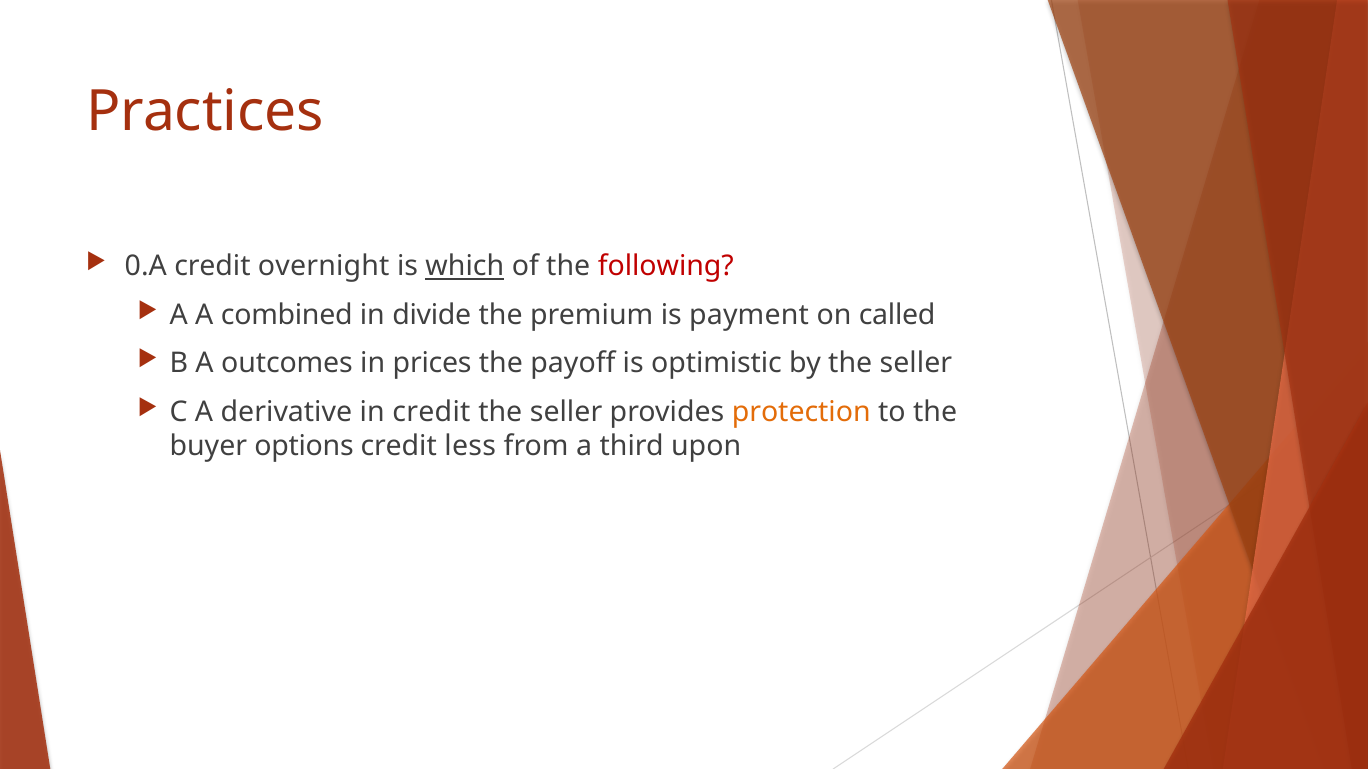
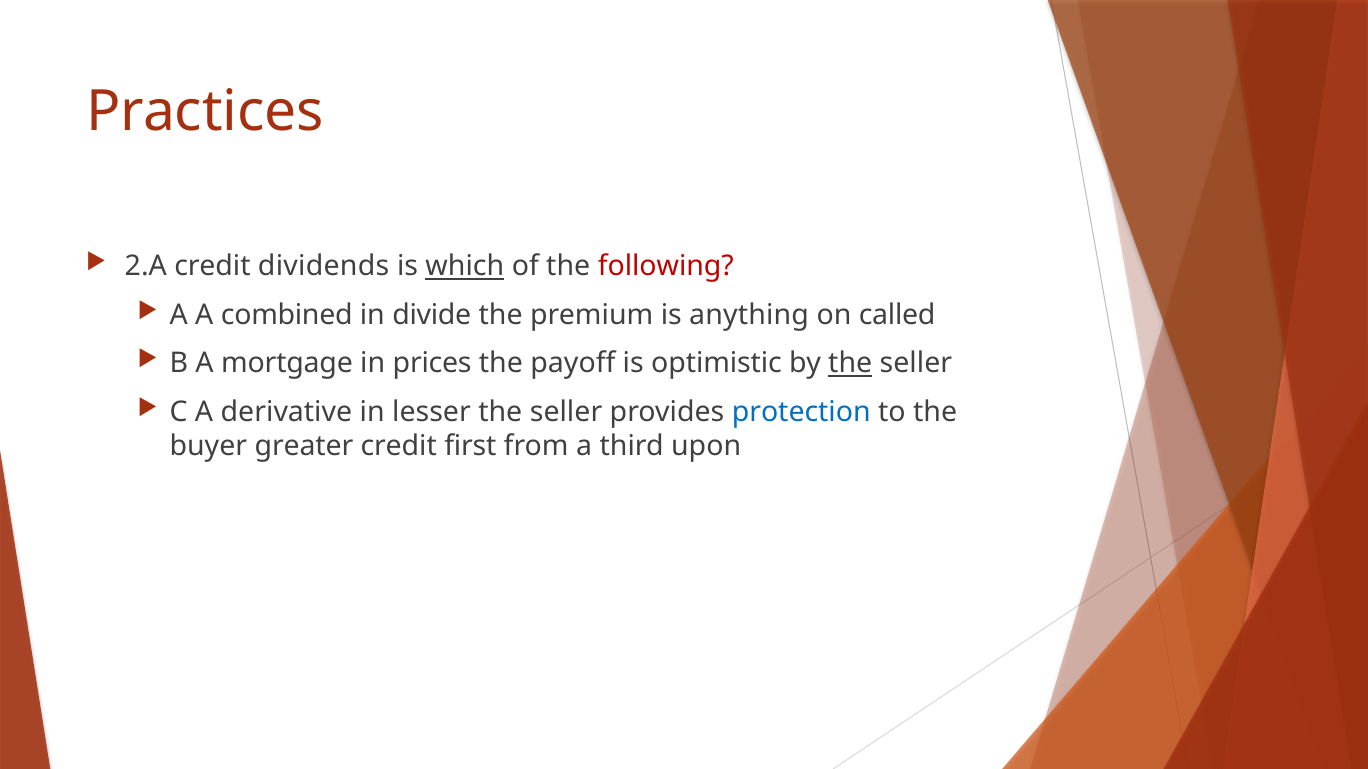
0.A: 0.A -> 2.A
overnight: overnight -> dividends
payment: payment -> anything
outcomes: outcomes -> mortgage
the at (850, 364) underline: none -> present
in credit: credit -> lesser
protection colour: orange -> blue
options: options -> greater
less: less -> first
